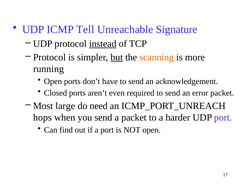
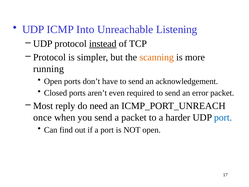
Tell: Tell -> Into
Signature: Signature -> Listening
but underline: present -> none
large: large -> reply
hops: hops -> once
port at (223, 117) colour: purple -> blue
